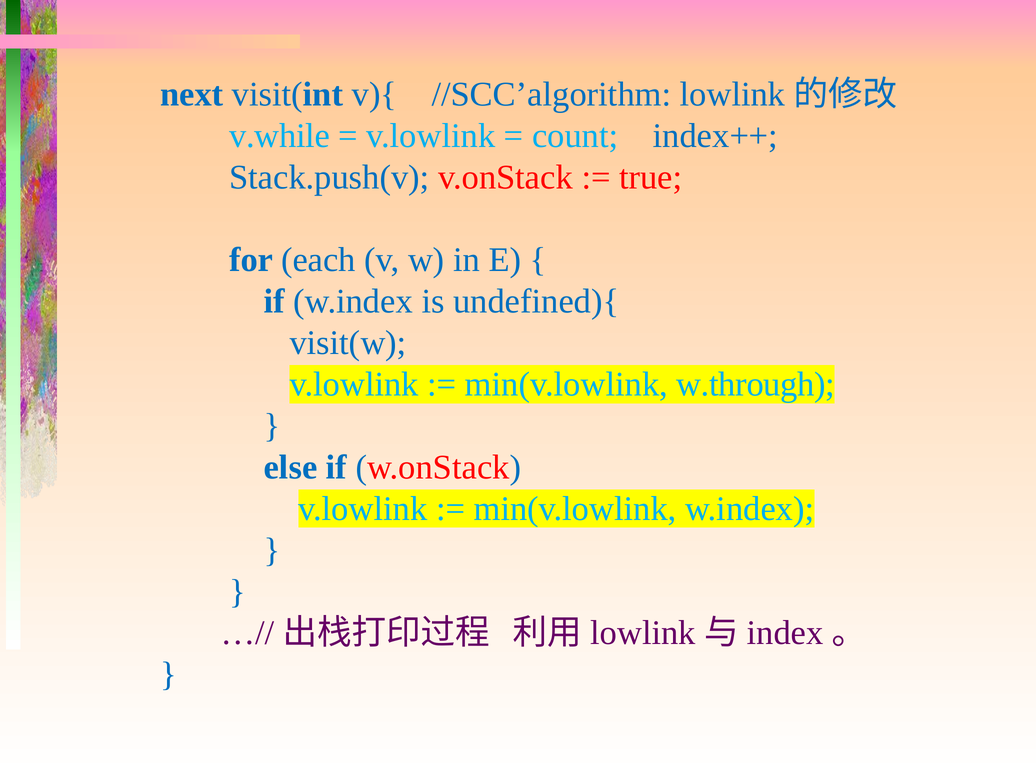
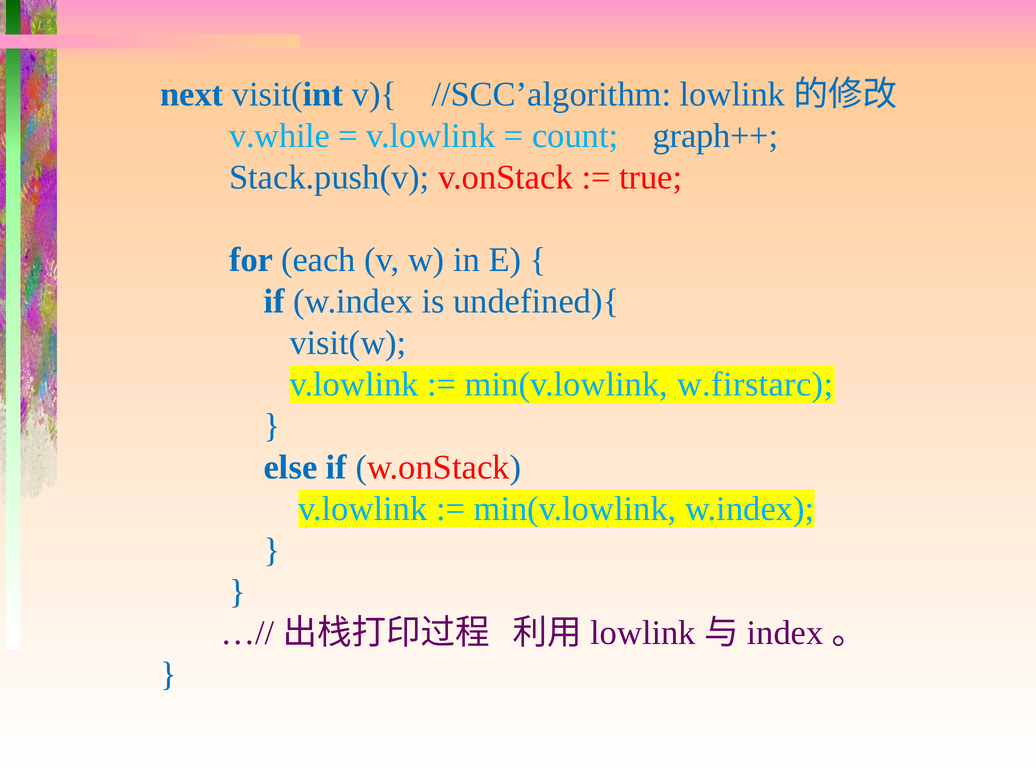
index++: index++ -> graph++
w.through: w.through -> w.firstarc
